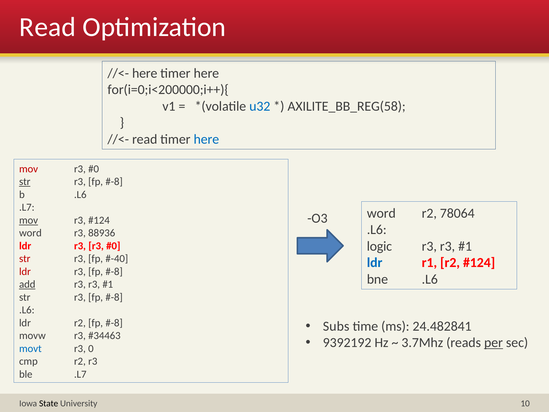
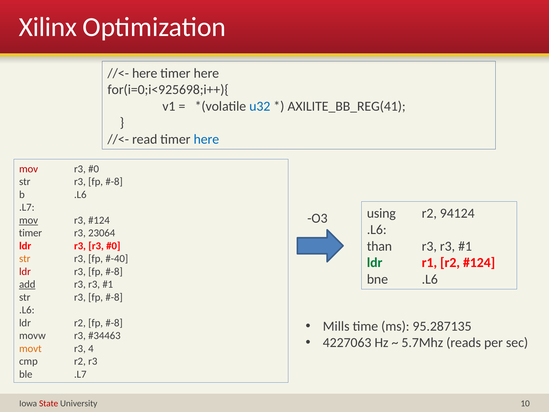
Read at (48, 27): Read -> Xilinx
for(i=0;i<200000;i++){: for(i=0;i<200000;i++){ -> for(i=0;i<925698;i++){
AXILITE_BB_REG(58: AXILITE_BB_REG(58 -> AXILITE_BB_REG(41
str at (25, 182) underline: present -> none
word at (381, 213): word -> using
78064: 78064 -> 94124
word at (30, 233): word -> timer
88936: 88936 -> 23064
logic: logic -> than
str at (25, 259) colour: red -> orange
ldr at (375, 263) colour: blue -> green
Subs: Subs -> Mills
24.482841: 24.482841 -> 95.287135
9392192: 9392192 -> 4227063
3.7Mhz: 3.7Mhz -> 5.7Mhz
per underline: present -> none
movt colour: blue -> orange
0: 0 -> 4
State colour: black -> red
